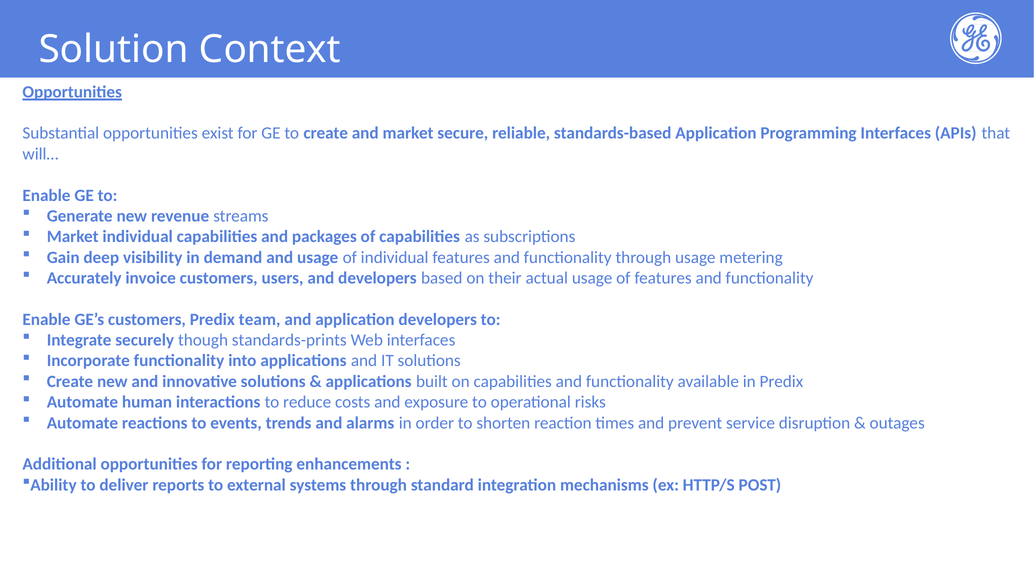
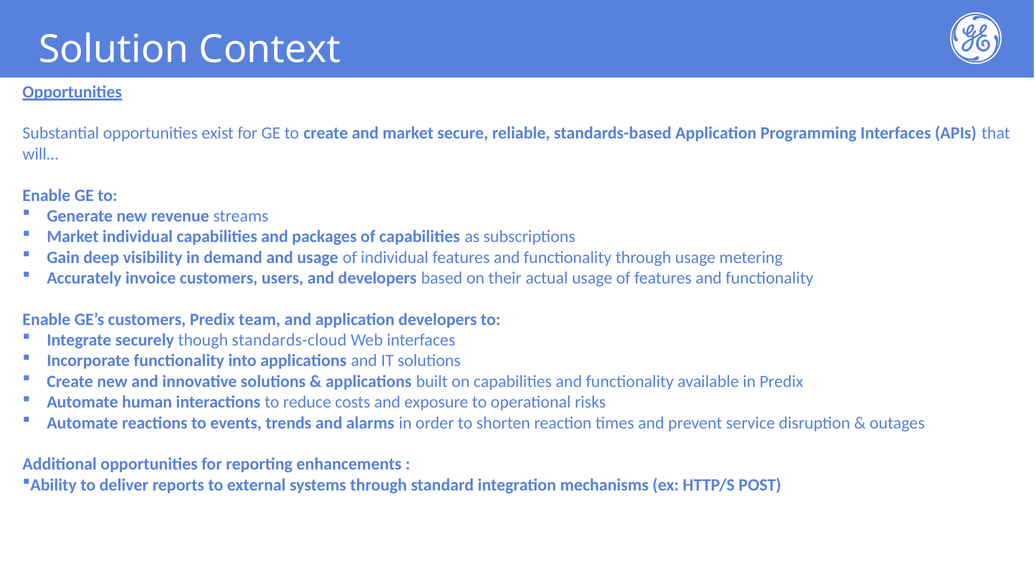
standards-prints: standards-prints -> standards-cloud
